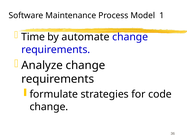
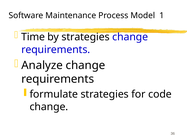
by automate: automate -> strategies
